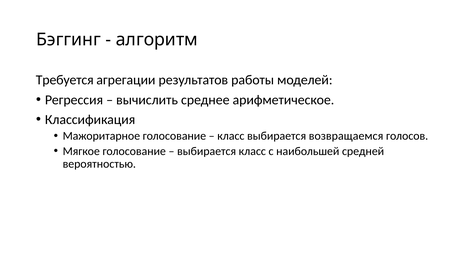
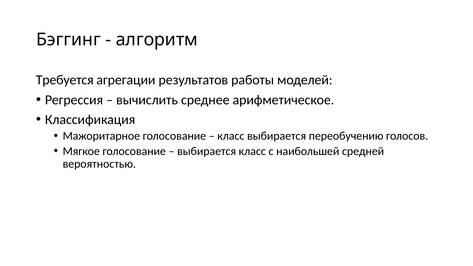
возвращаемся: возвращаемся -> переобучению
